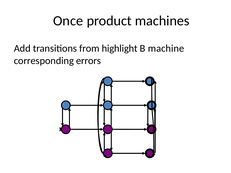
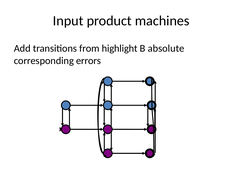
Once: Once -> Input
machine: machine -> absolute
